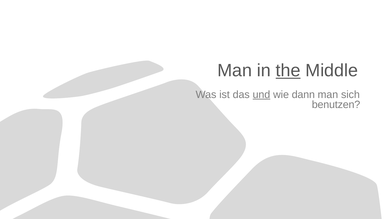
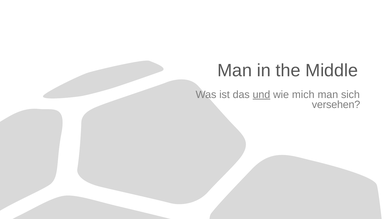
the underline: present -> none
dann: dann -> mich
benutzen: benutzen -> versehen
